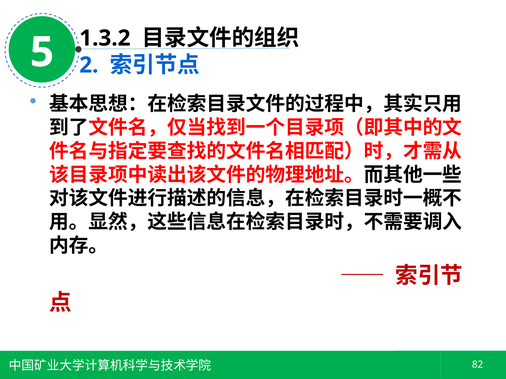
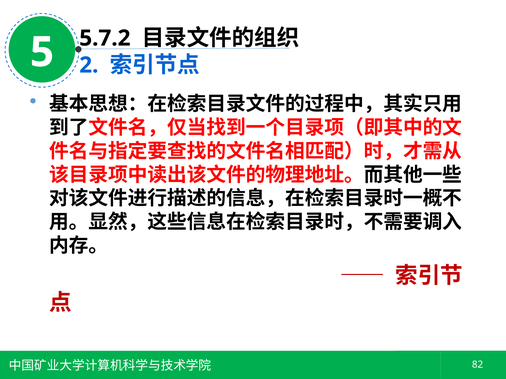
1.3.2: 1.3.2 -> 5.7.2
